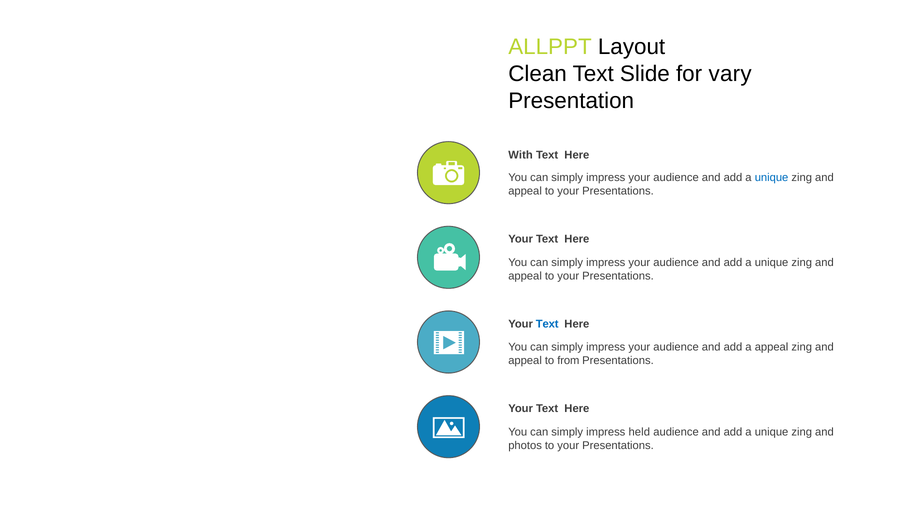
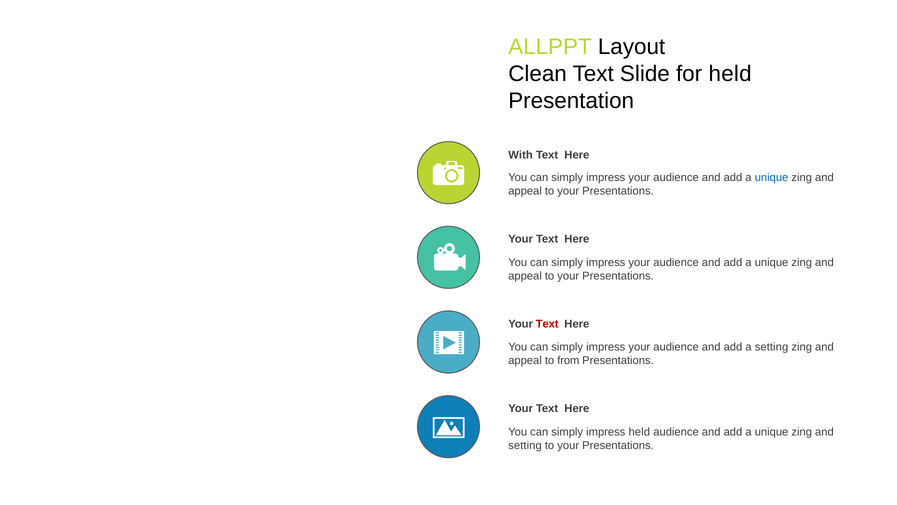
for vary: vary -> held
Text at (547, 324) colour: blue -> red
a appeal: appeal -> setting
photos at (525, 445): photos -> setting
